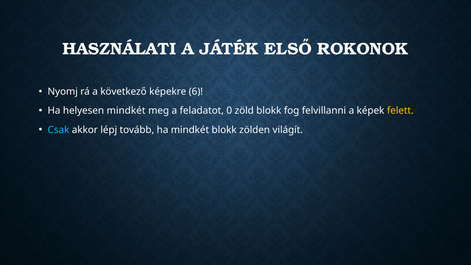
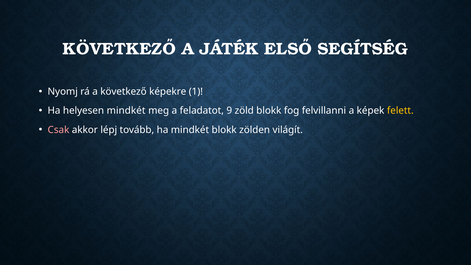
HASZNÁLATI at (119, 49): HASZNÁLATI -> KÖVETKEZŐ
ROKONOK: ROKONOK -> SEGÍTSÉG
6: 6 -> 1
0: 0 -> 9
Csak colour: light blue -> pink
